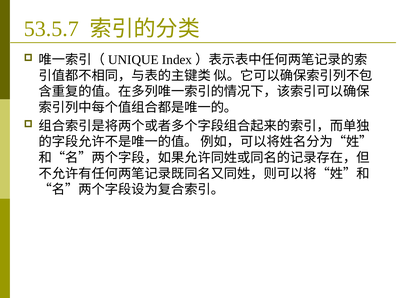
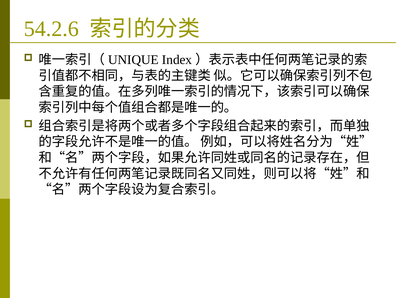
53.5.7: 53.5.7 -> 54.2.6
